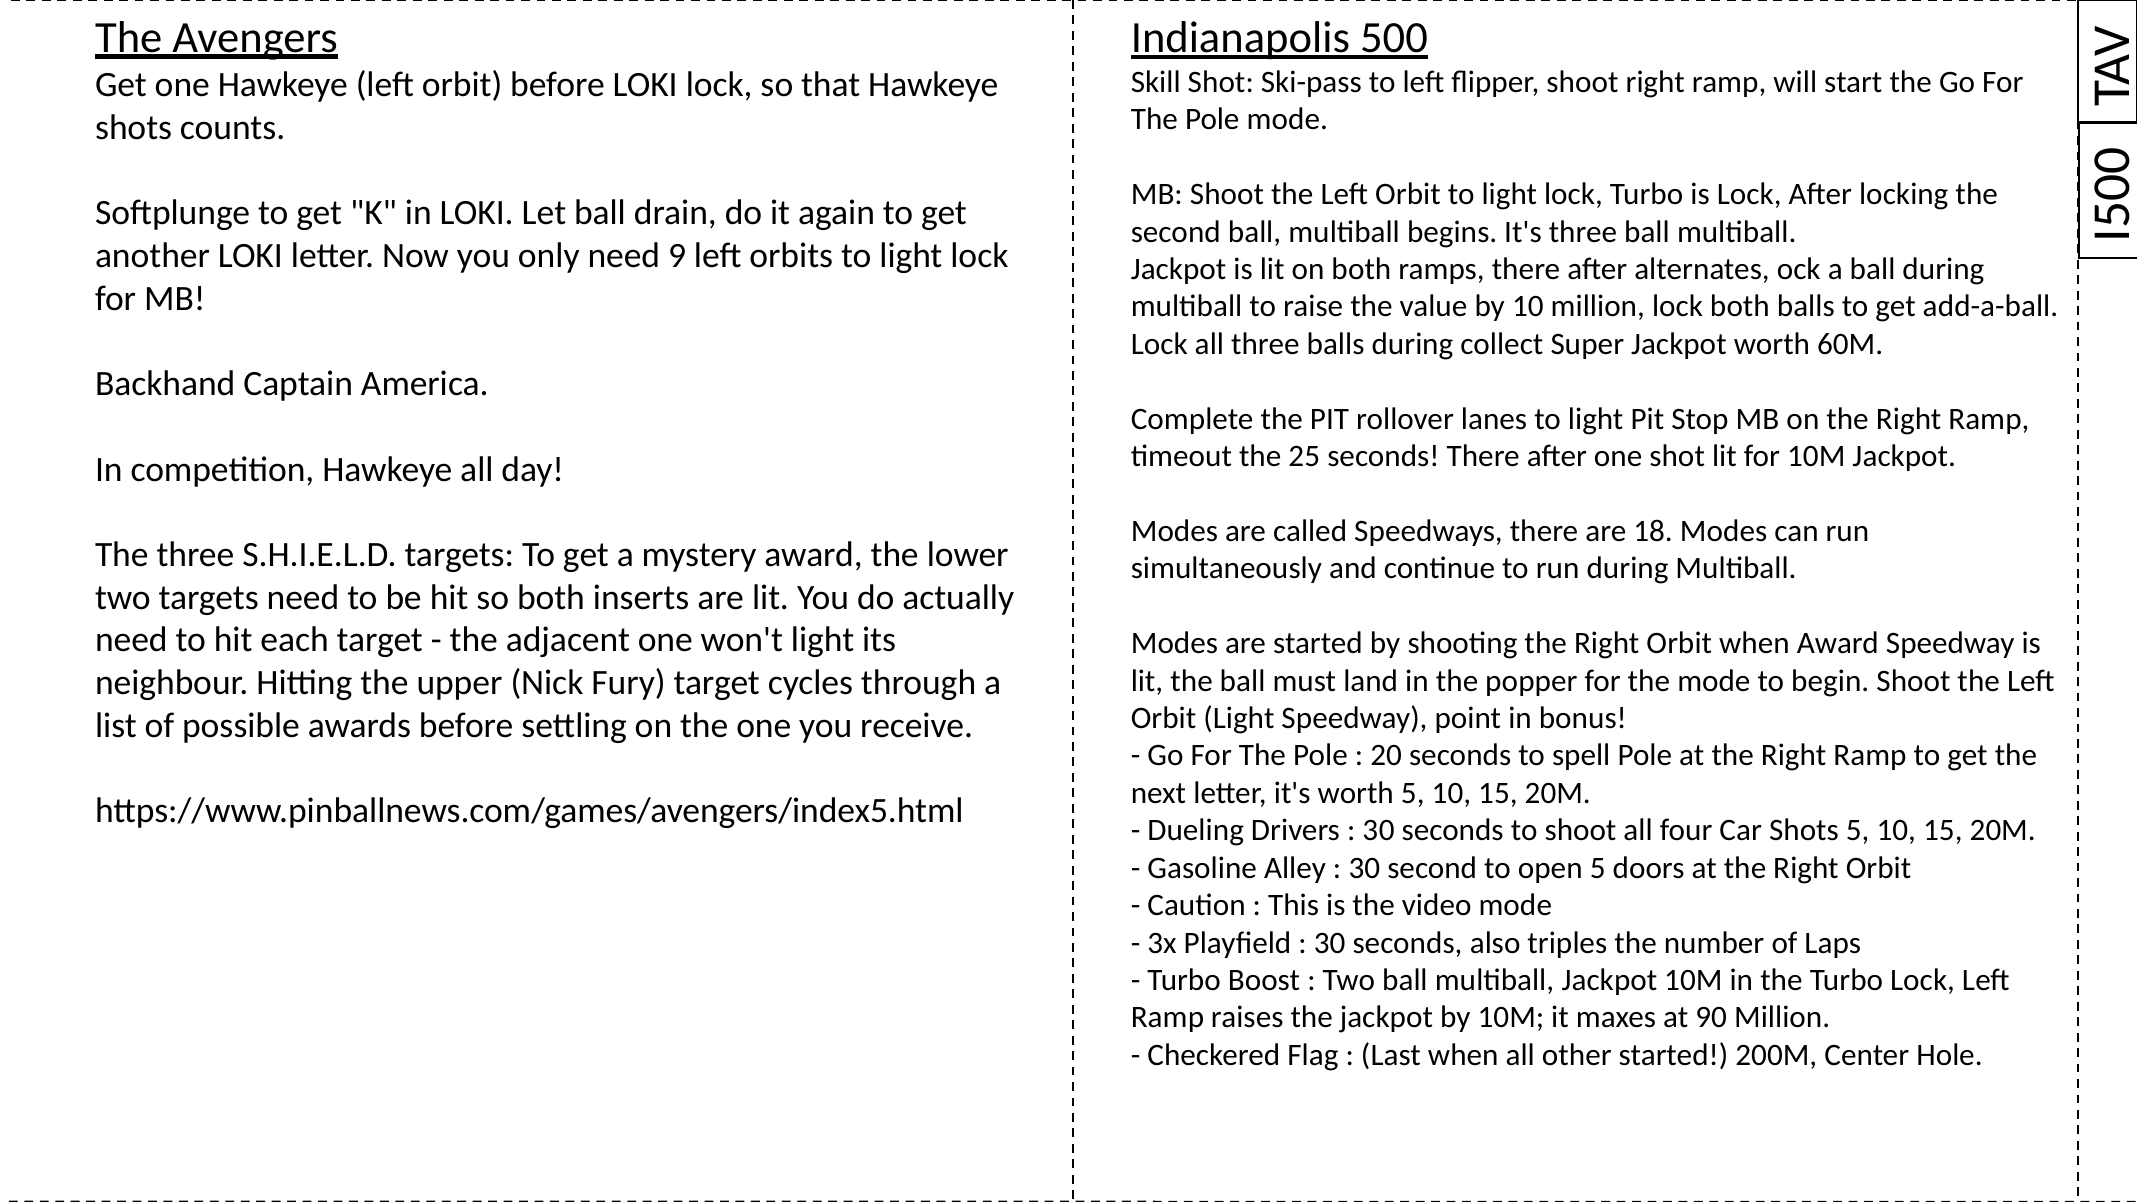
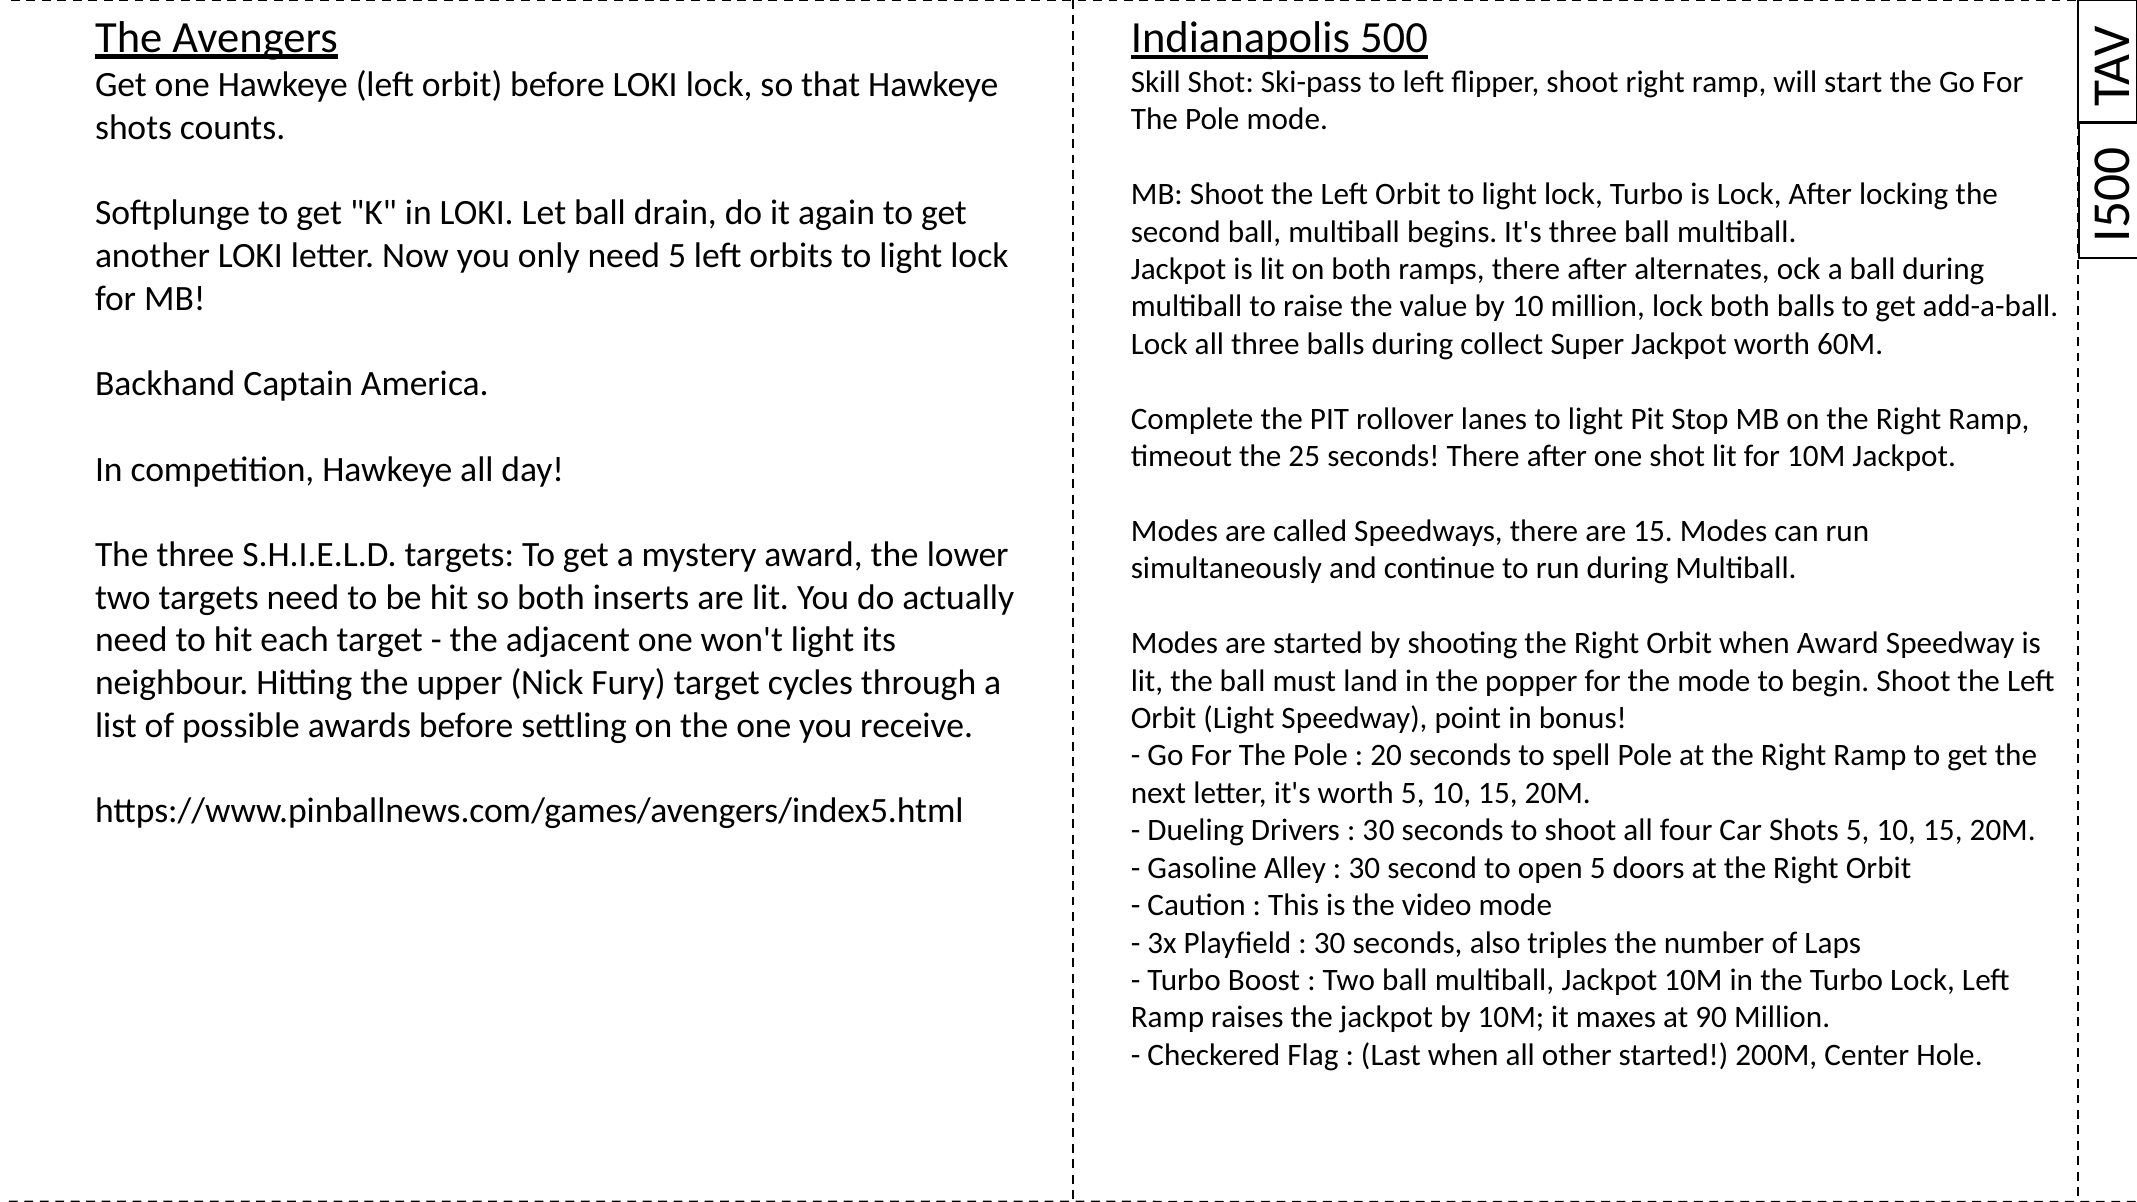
need 9: 9 -> 5
are 18: 18 -> 15
